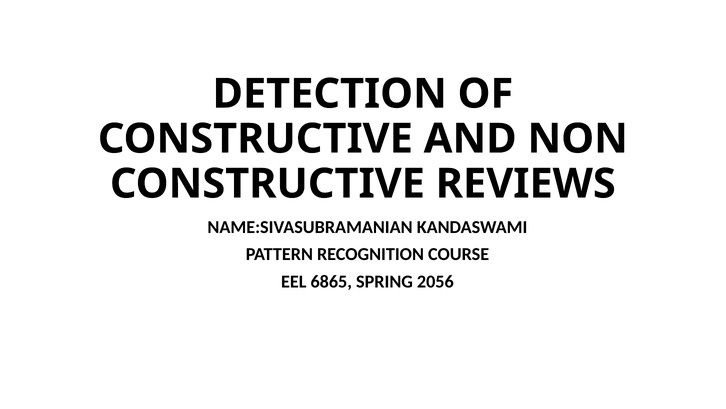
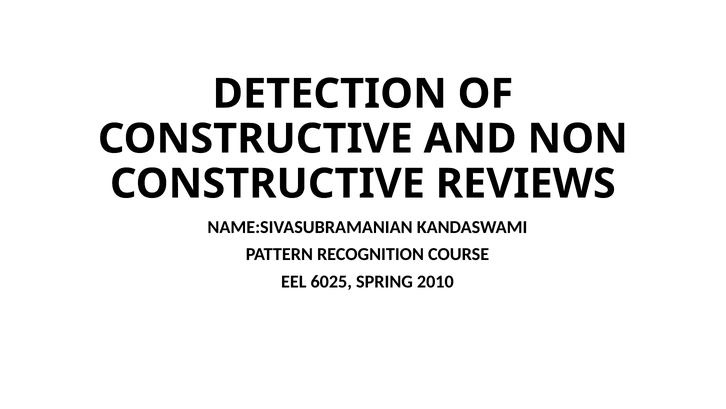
6865: 6865 -> 6025
2056: 2056 -> 2010
